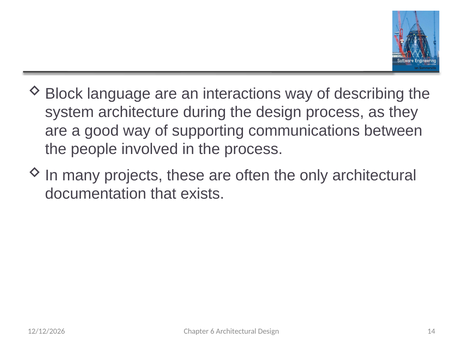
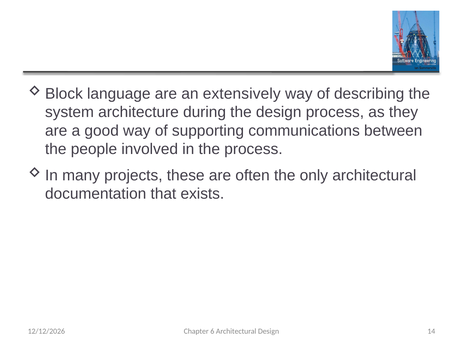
interactions: interactions -> extensively
